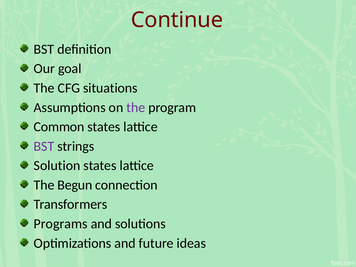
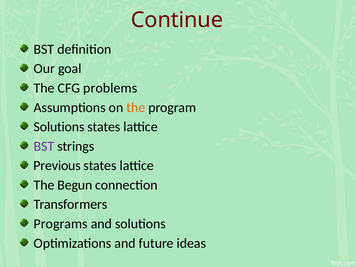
situations: situations -> problems
the at (136, 107) colour: purple -> orange
Common at (59, 127): Common -> Solutions
Solution: Solution -> Previous
